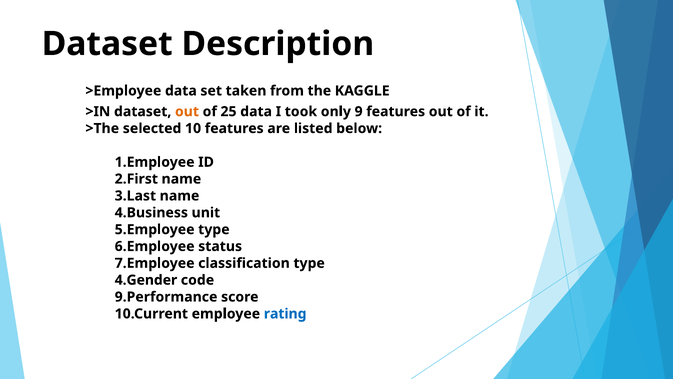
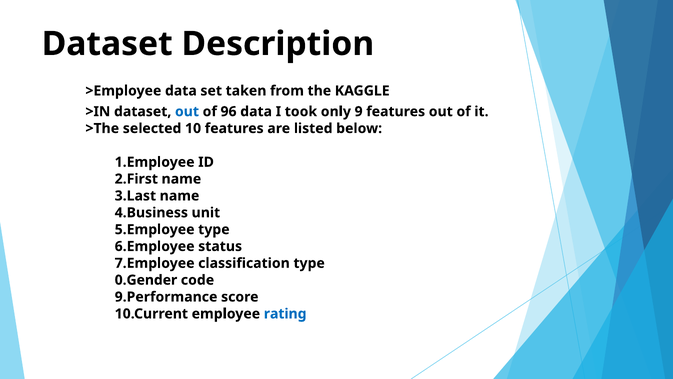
out at (187, 111) colour: orange -> blue
25: 25 -> 96
4.Gender: 4.Gender -> 0.Gender
